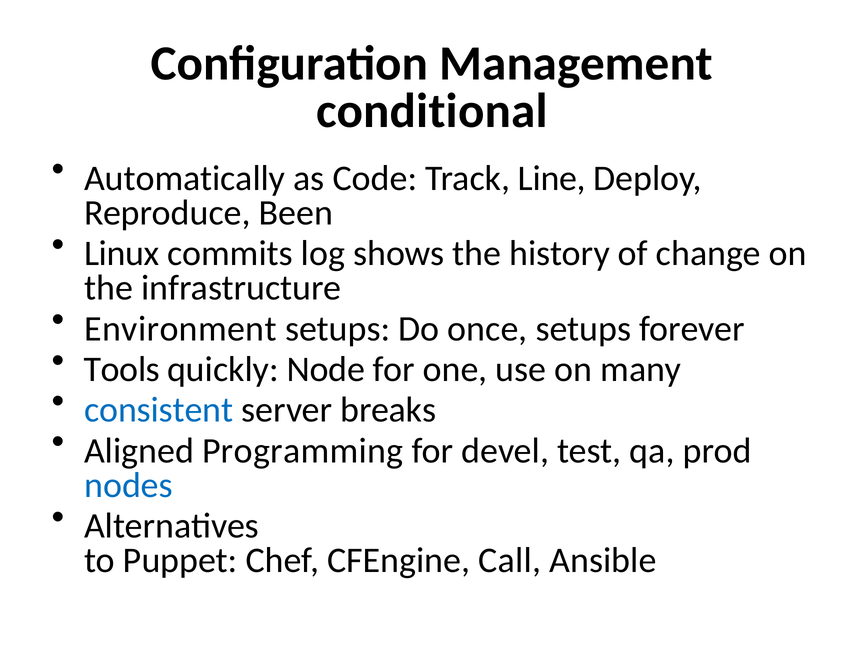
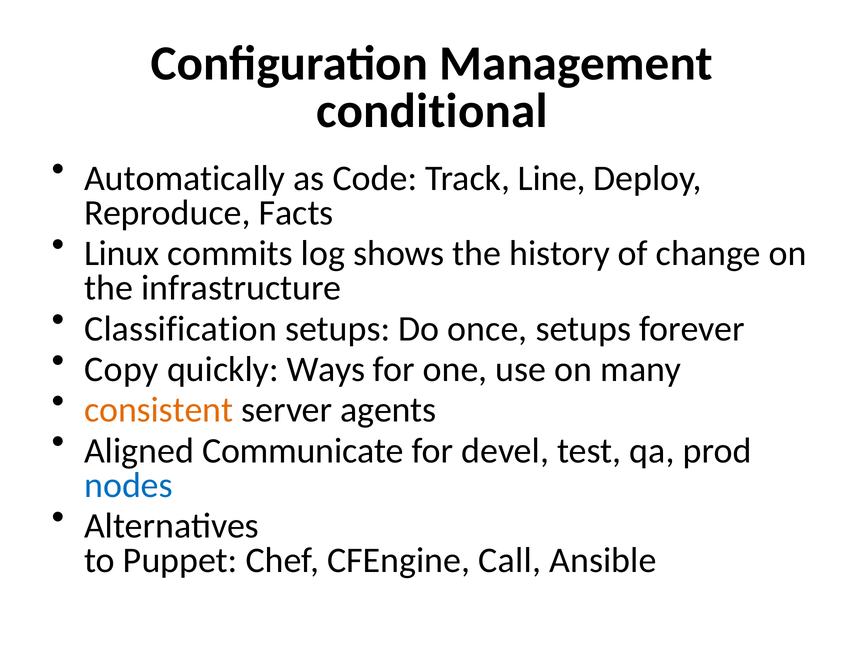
Been: Been -> Facts
Environment: Environment -> Classification
Tools: Tools -> Copy
Node: Node -> Ways
consistent colour: blue -> orange
breaks: breaks -> agents
Programming: Programming -> Communicate
